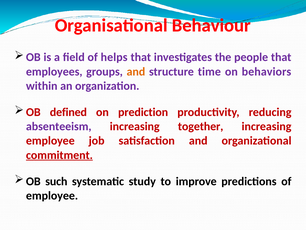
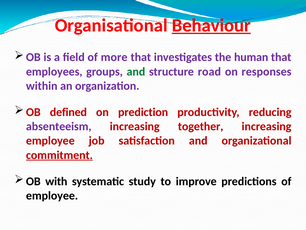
Behaviour underline: none -> present
helps: helps -> more
people: people -> human
and at (136, 71) colour: orange -> green
time: time -> road
behaviors: behaviors -> responses
such: such -> with
